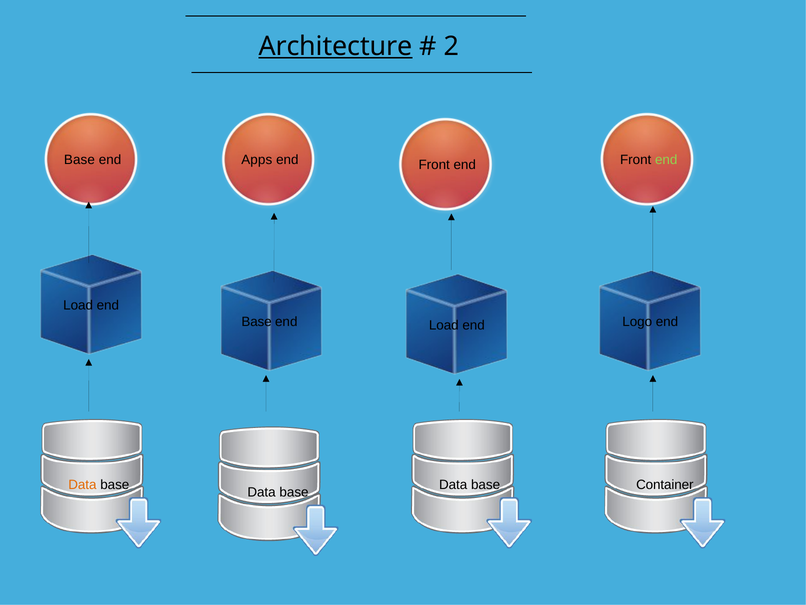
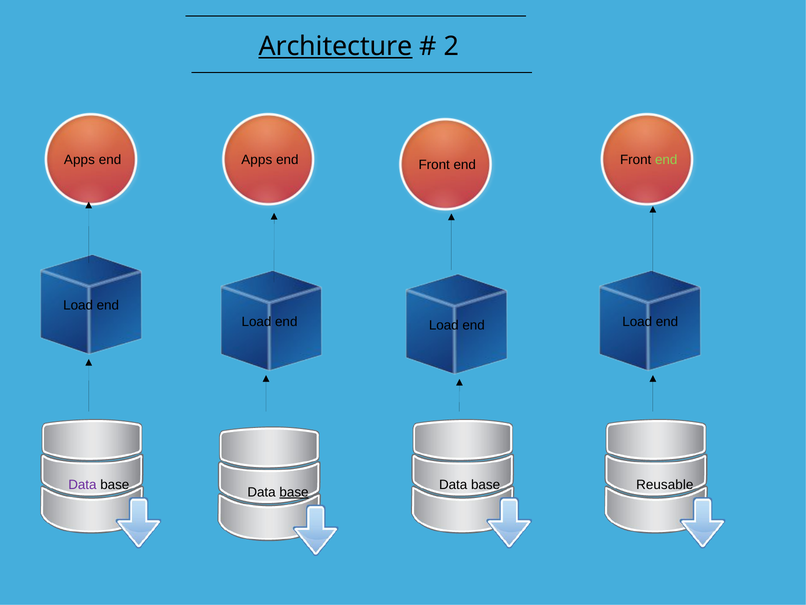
Base at (79, 160): Base -> Apps
Base at (257, 321): Base -> Load
Logo at (637, 321): Logo -> Load
Data at (82, 485) colour: orange -> purple
Container: Container -> Reusable
base at (294, 492) underline: none -> present
